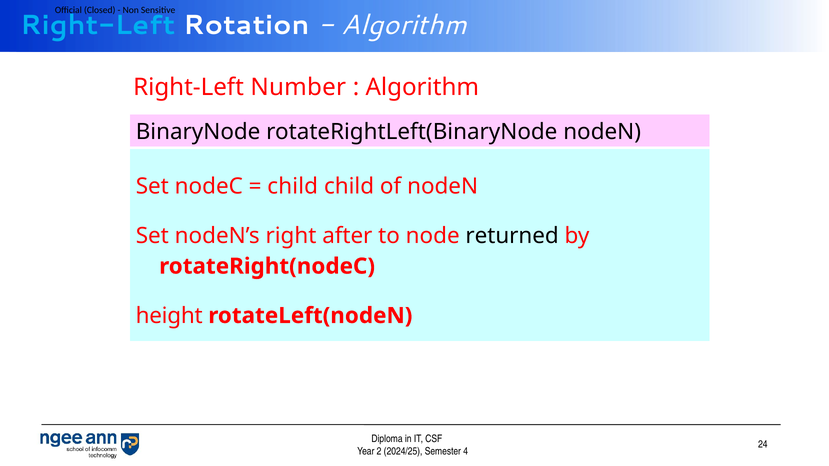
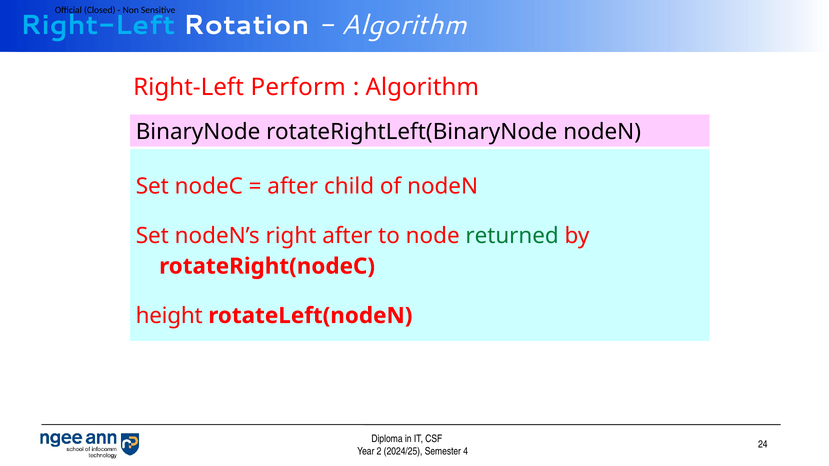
Number: Number -> Perform
child at (293, 186): child -> after
returned colour: black -> green
